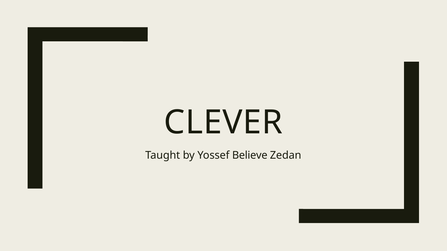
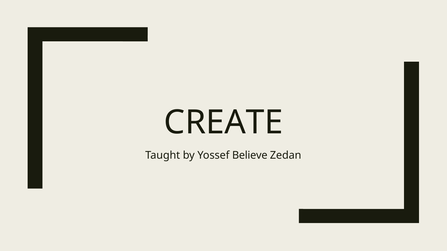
CLEVER: CLEVER -> CREATE
